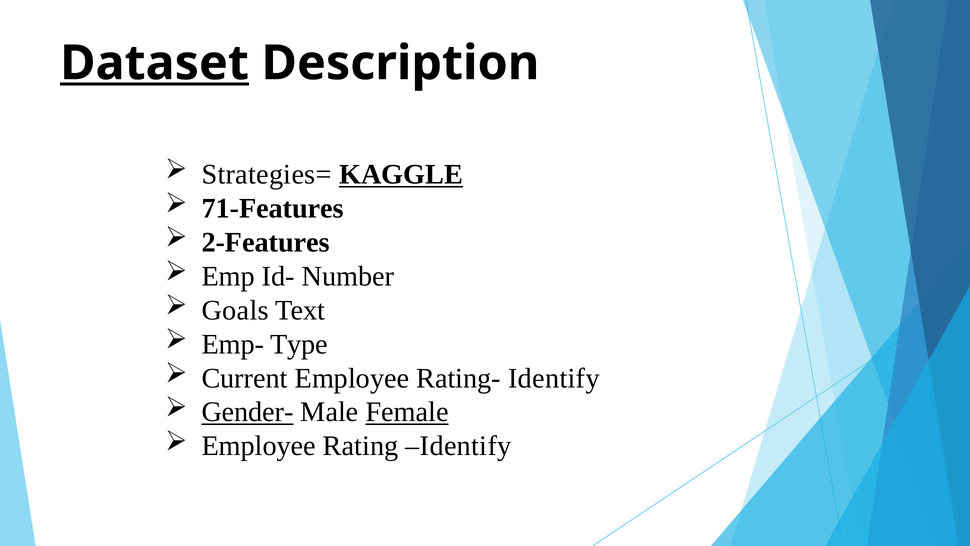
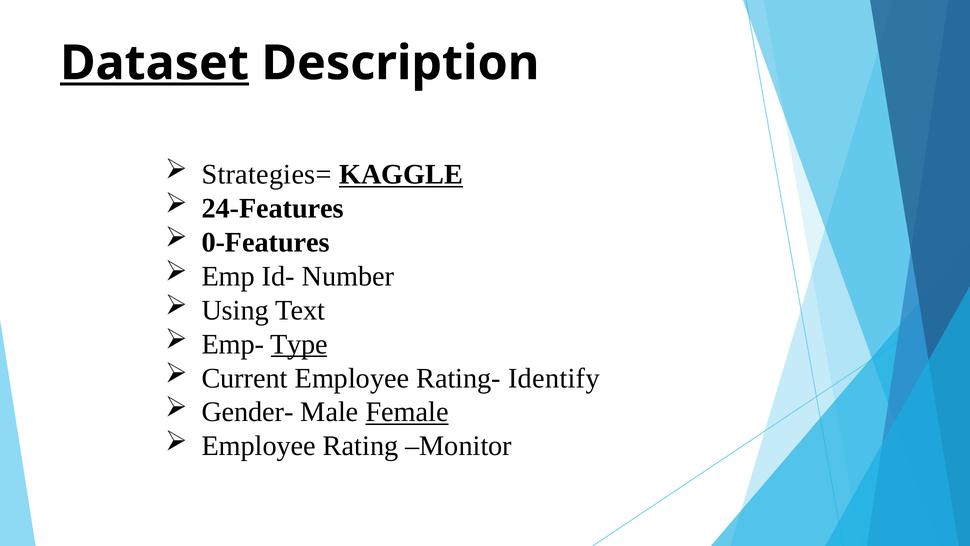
71-Features: 71-Features -> 24-Features
2-Features: 2-Features -> 0-Features
Goals: Goals -> Using
Type underline: none -> present
Gender- underline: present -> none
Rating Identify: Identify -> Monitor
